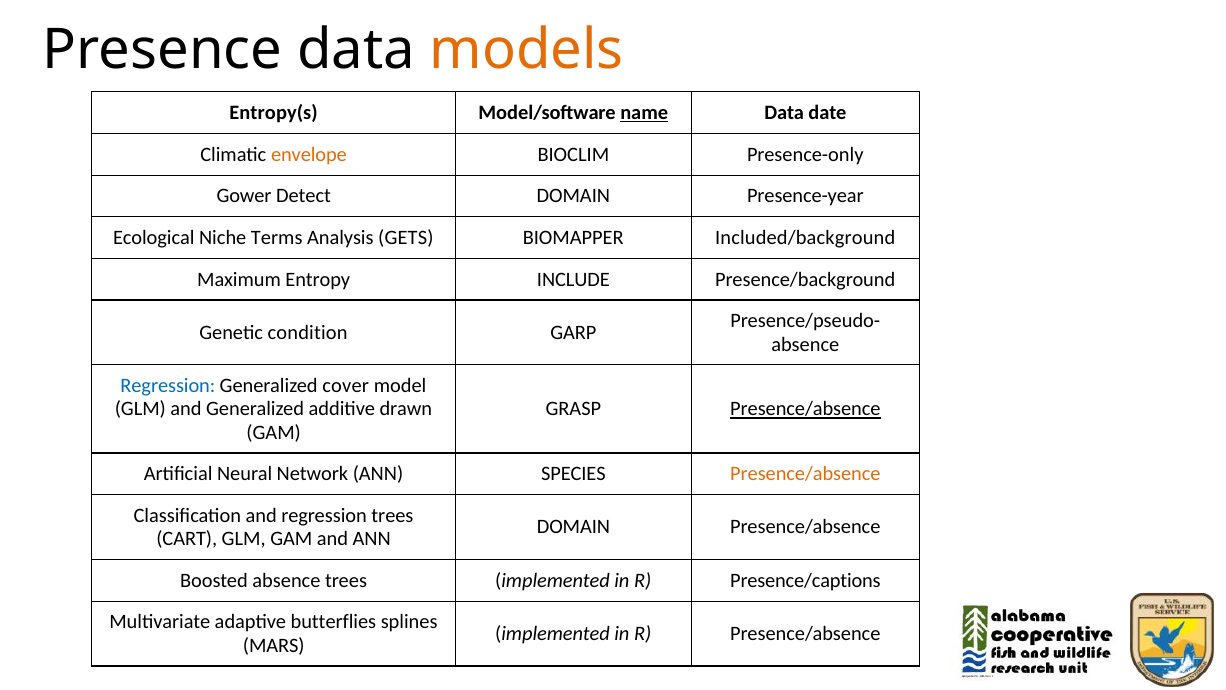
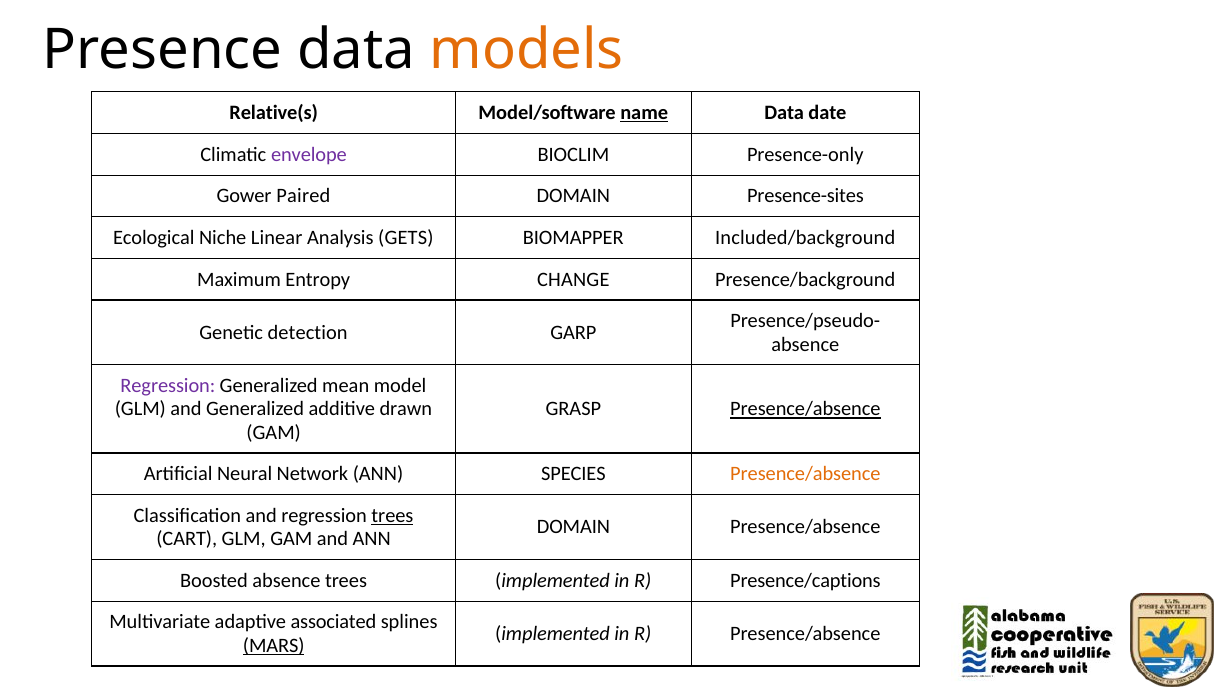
Entropy(s: Entropy(s -> Relative(s
envelope colour: orange -> purple
Detect: Detect -> Paired
Presence-year: Presence-year -> Presence-sites
Terms: Terms -> Linear
INCLUDE: INCLUDE -> CHANGE
condition: condition -> detection
Regression at (168, 386) colour: blue -> purple
cover: cover -> mean
trees at (392, 515) underline: none -> present
butterflies: butterflies -> associated
MARS underline: none -> present
